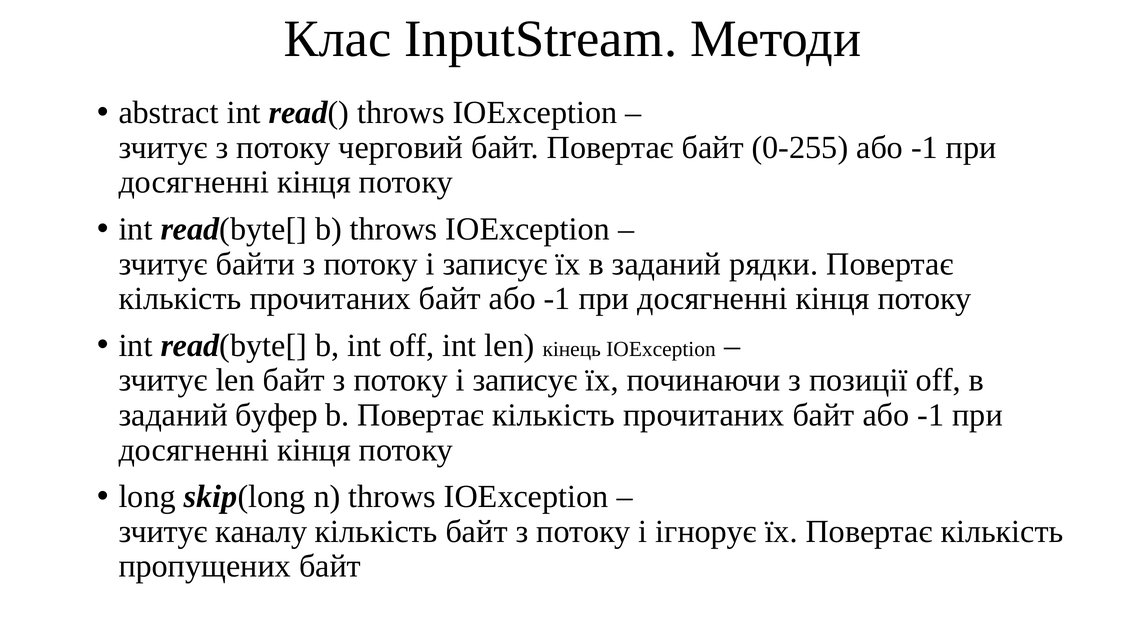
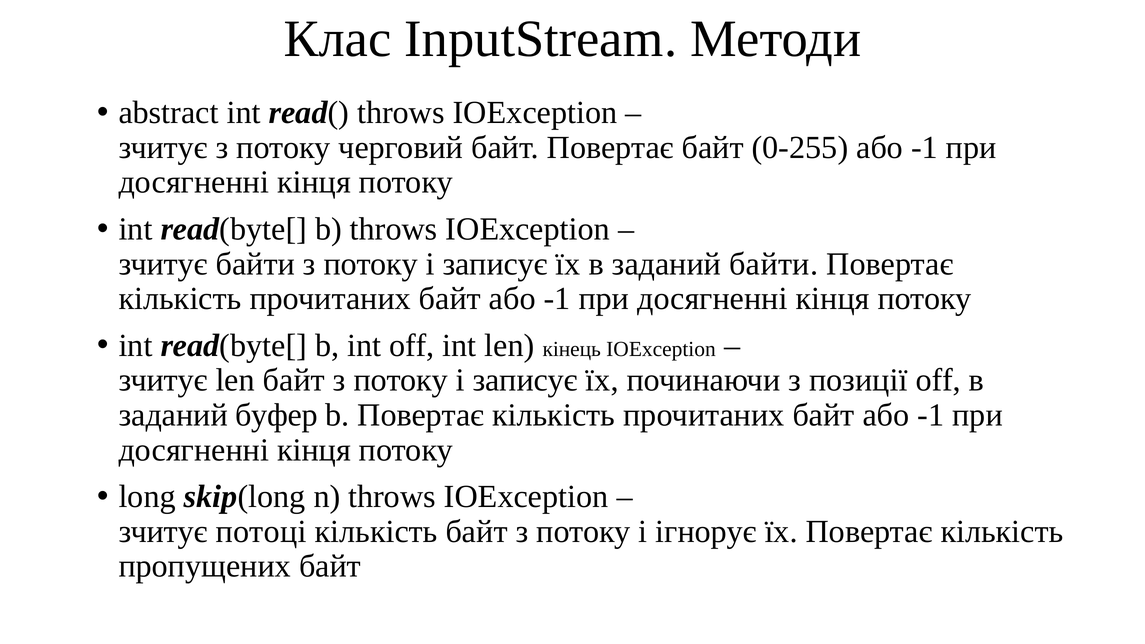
заданий рядки: рядки -> байти
каналу: каналу -> потоці
